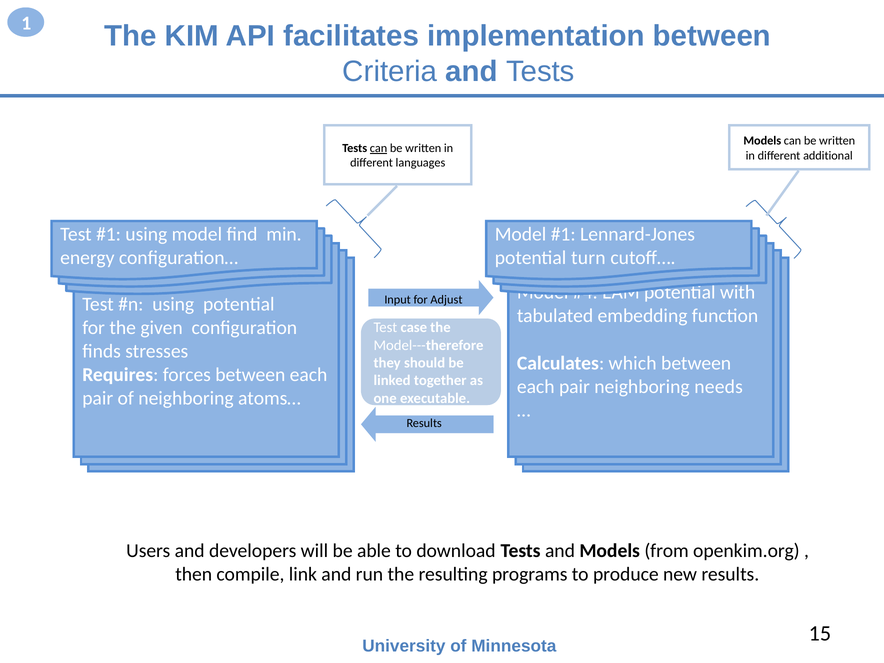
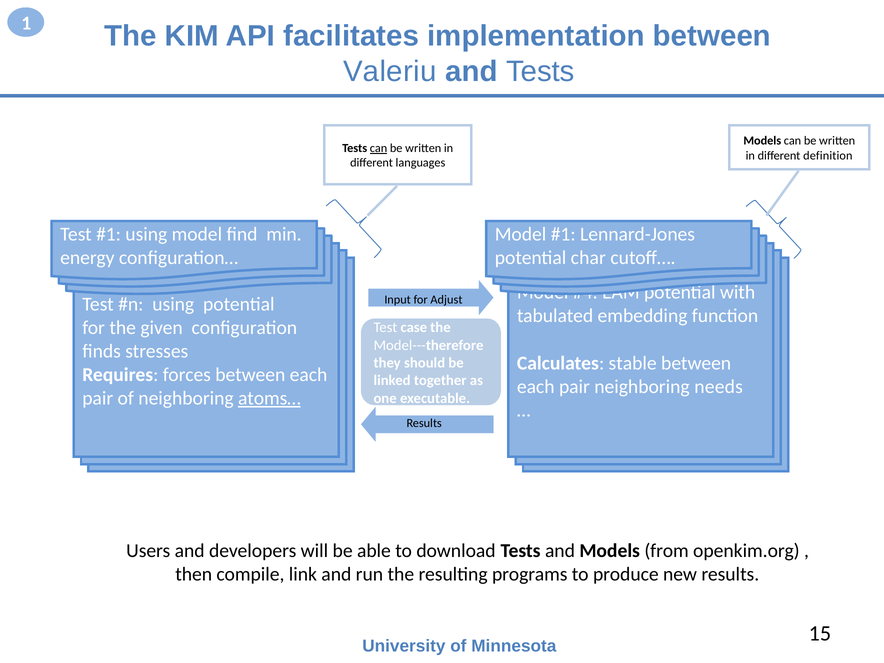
Criteria: Criteria -> Valeriu
additional: additional -> definition
turn: turn -> char
which: which -> stable
atoms… underline: none -> present
